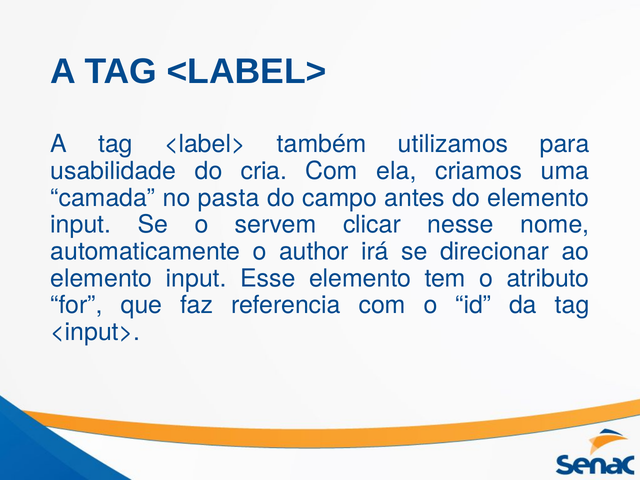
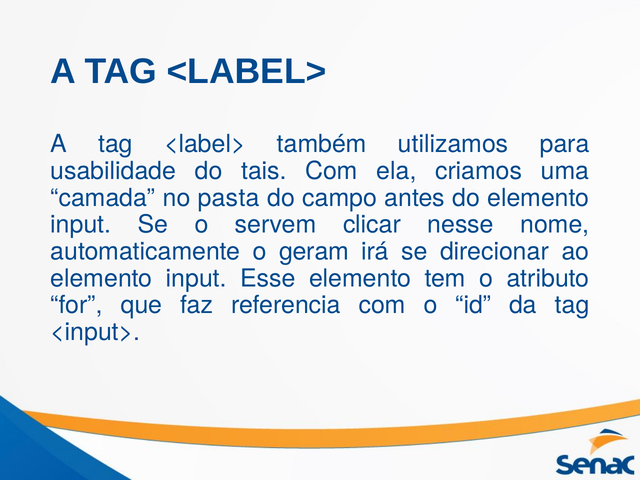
cria: cria -> tais
author: author -> geram
